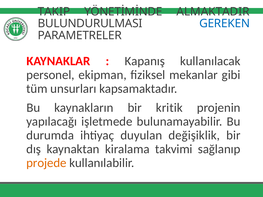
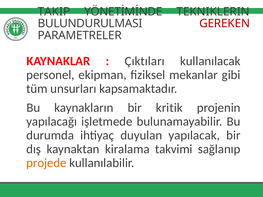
ALMAKTADIR: ALMAKTADIR -> TEKNIKLERIN
GEREKEN colour: blue -> red
Kapanış: Kapanış -> Çıktıları
değişiklik: değişiklik -> yapılacak
